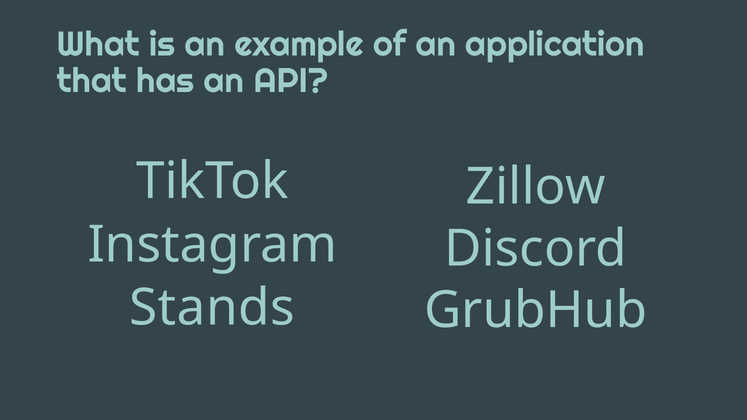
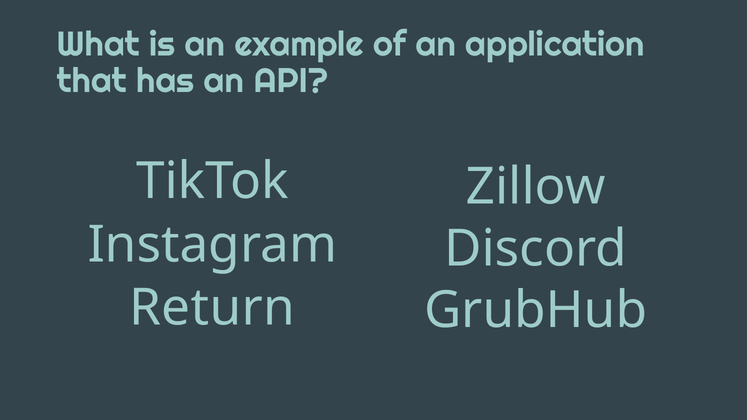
Stands: Stands -> Return
